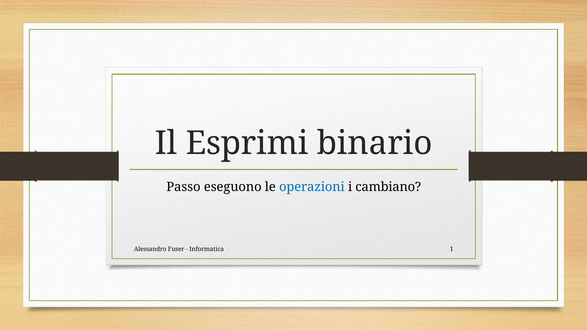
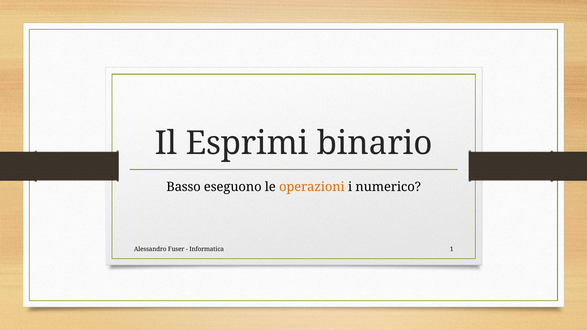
Passo: Passo -> Basso
operazioni colour: blue -> orange
cambiano: cambiano -> numerico
